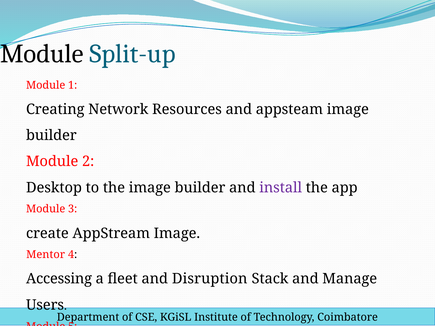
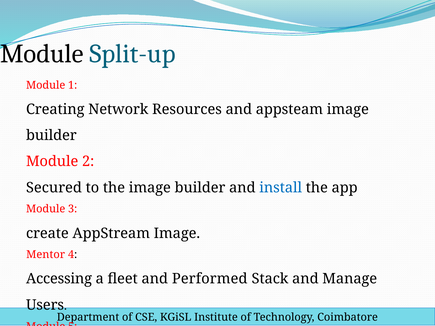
Desktop: Desktop -> Secured
install colour: purple -> blue
Disruption: Disruption -> Performed
